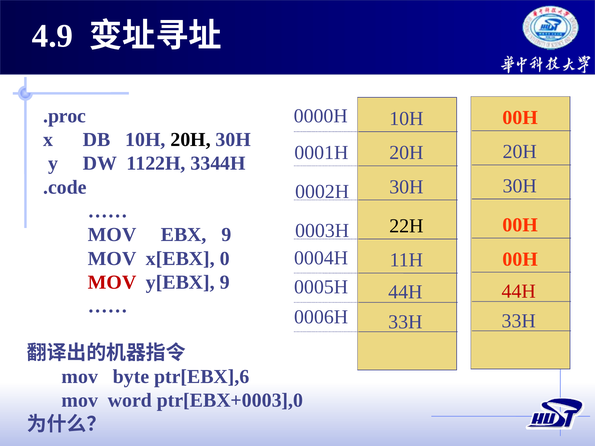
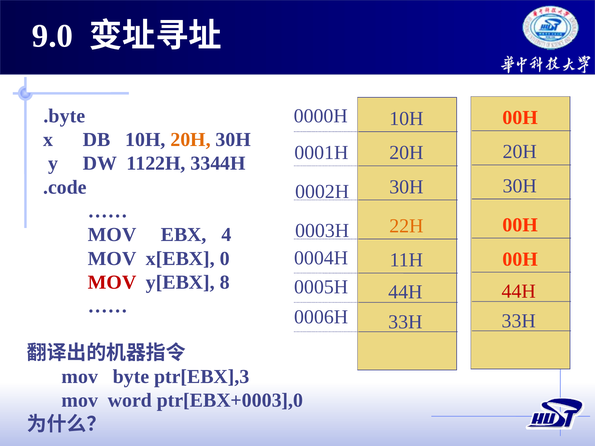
4.9: 4.9 -> 9.0
.proc: .proc -> .byte
20H at (191, 140) colour: black -> orange
22H colour: black -> orange
EBX 9: 9 -> 4
y[EBX 9: 9 -> 8
ptr[EBX],6: ptr[EBX],6 -> ptr[EBX],3
